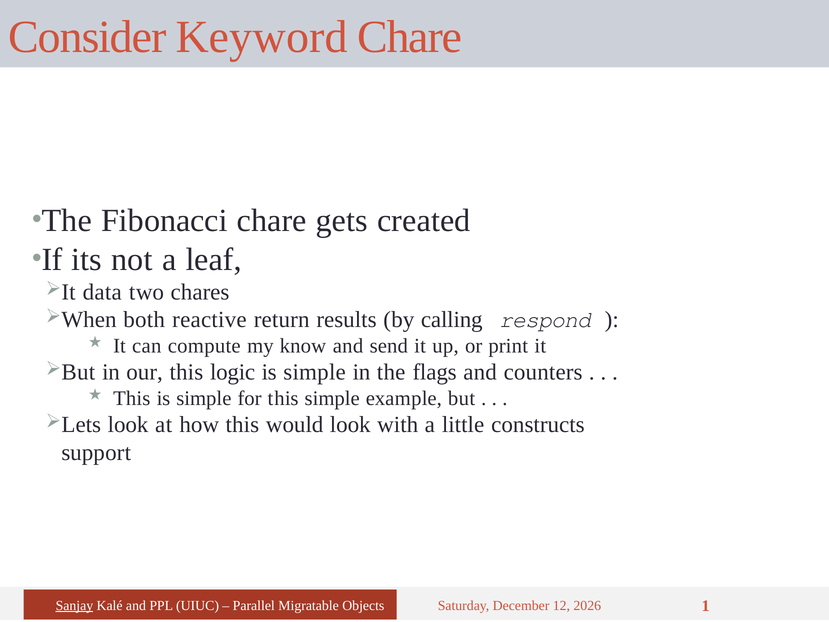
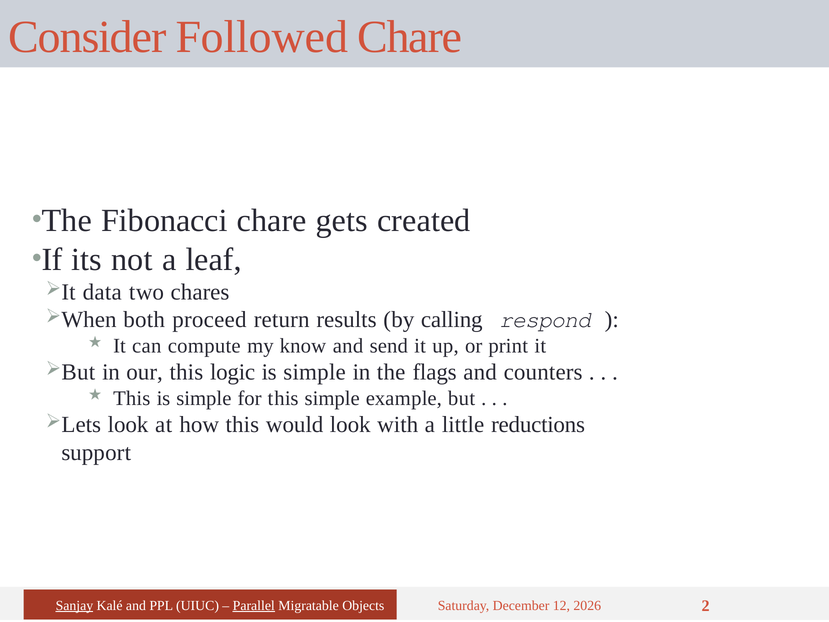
Keyword: Keyword -> Followed
reactive: reactive -> proceed
constructs: constructs -> reductions
Parallel underline: none -> present
1: 1 -> 2
